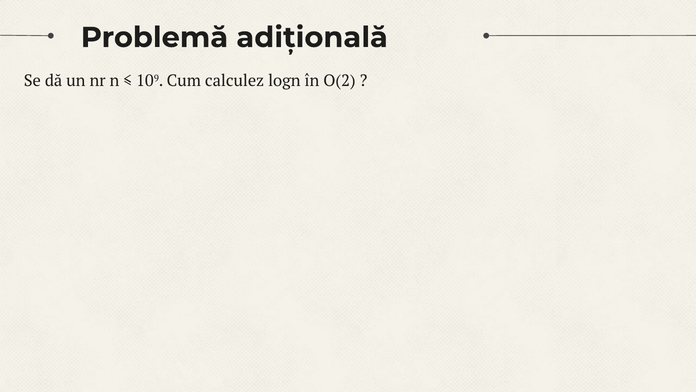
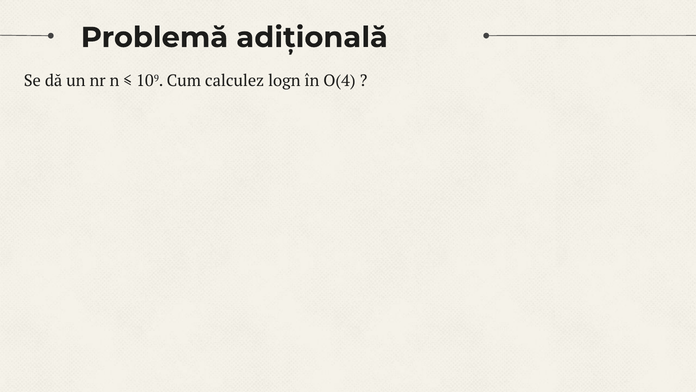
O(2: O(2 -> O(4
